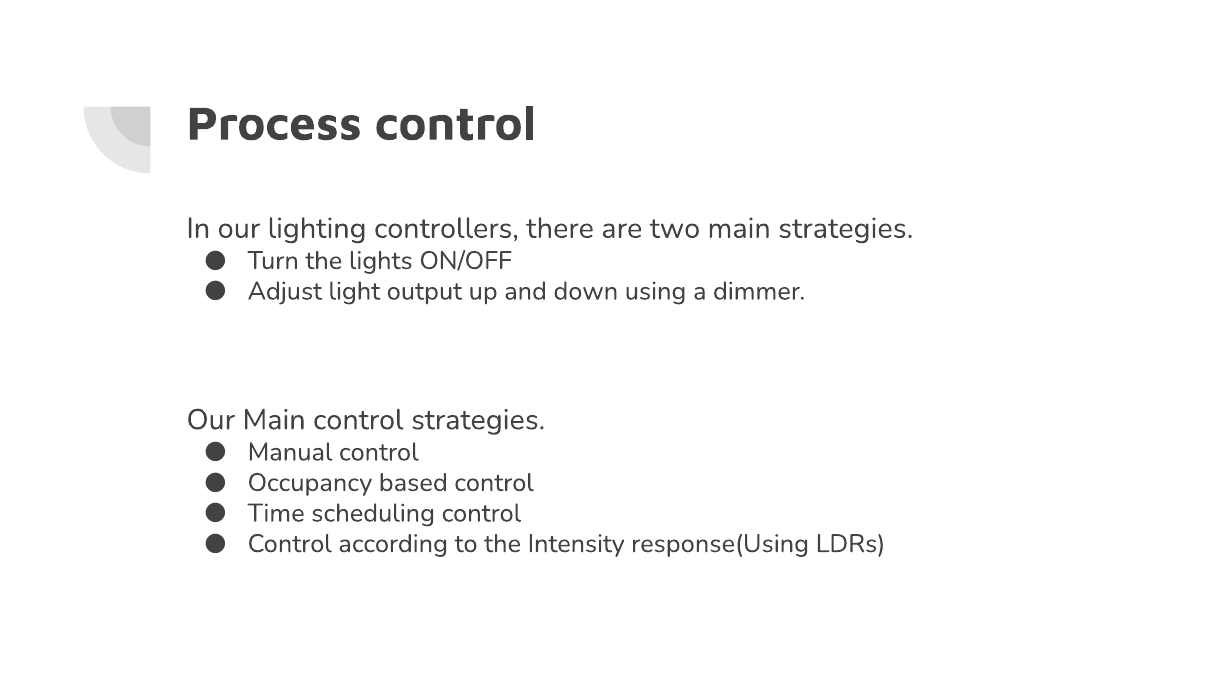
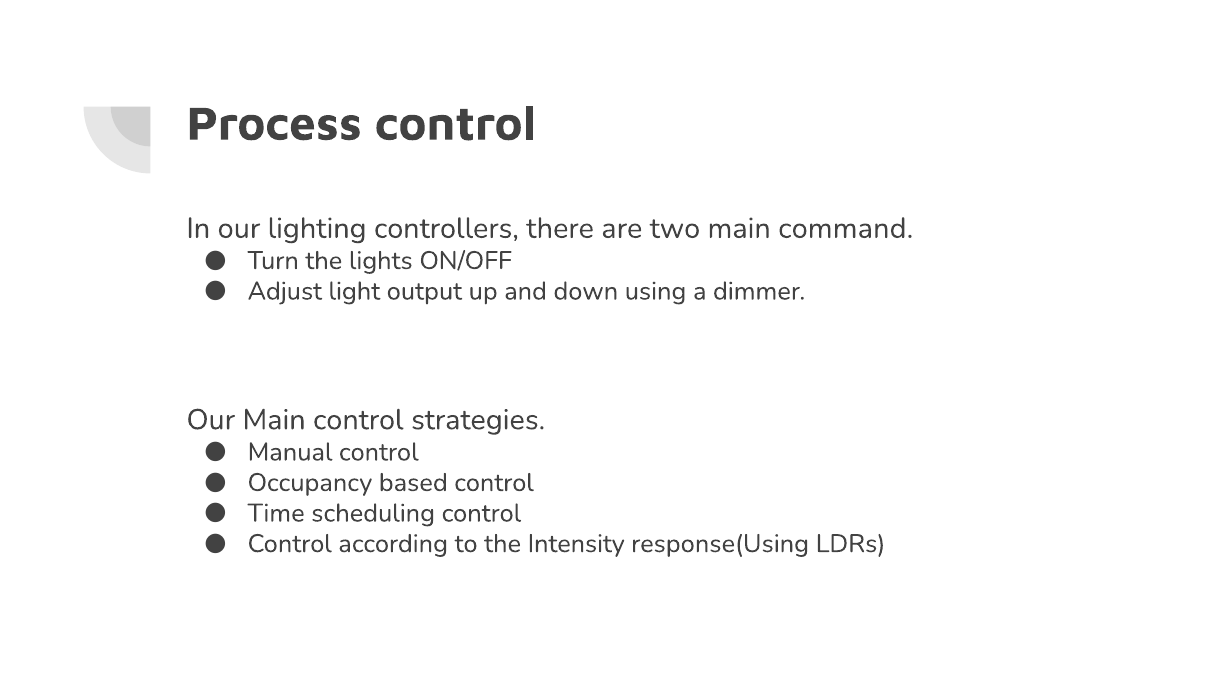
main strategies: strategies -> command
